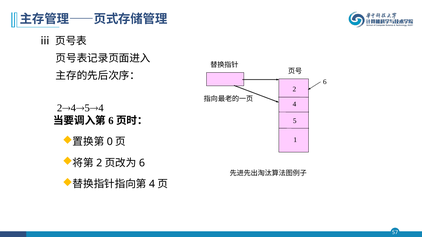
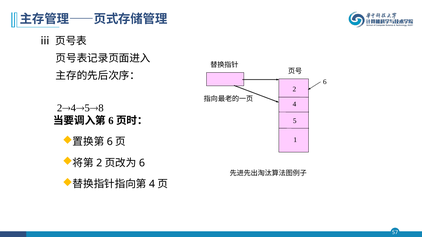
4 at (101, 108): 4 -> 8
0 at (110, 142): 0 -> 6
